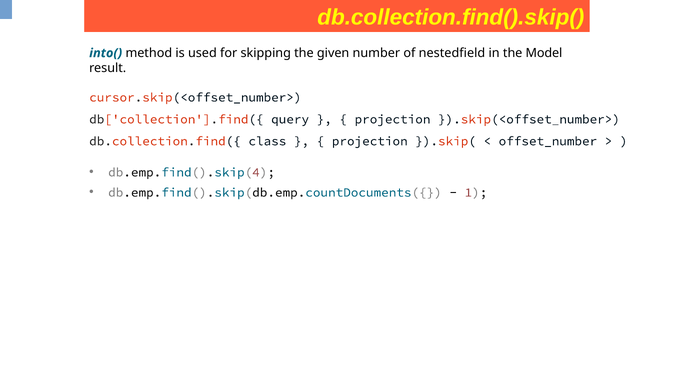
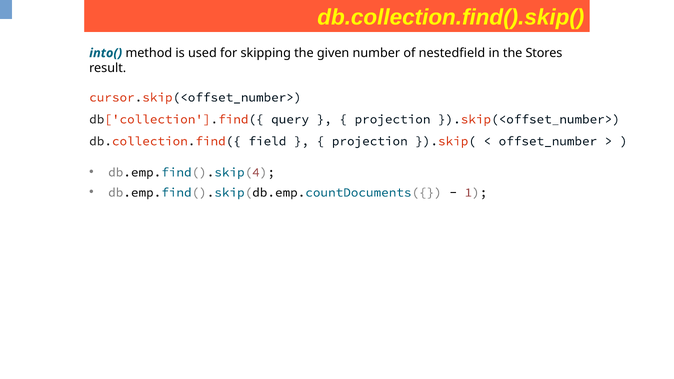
Model: Model -> Stores
class: class -> field
